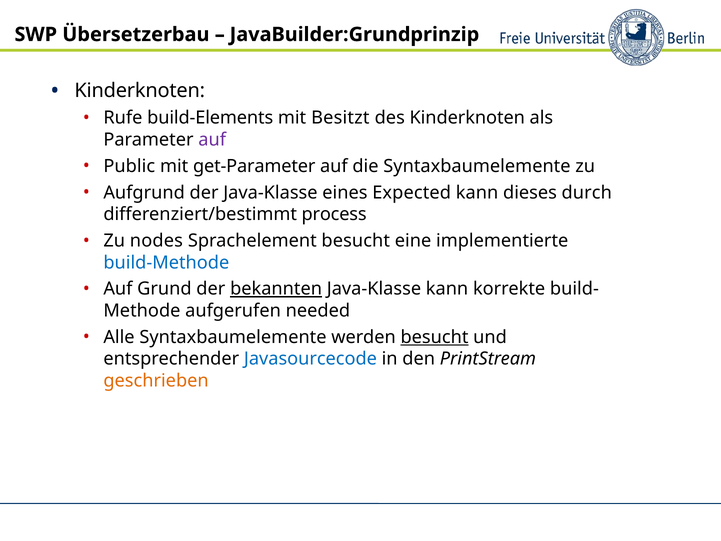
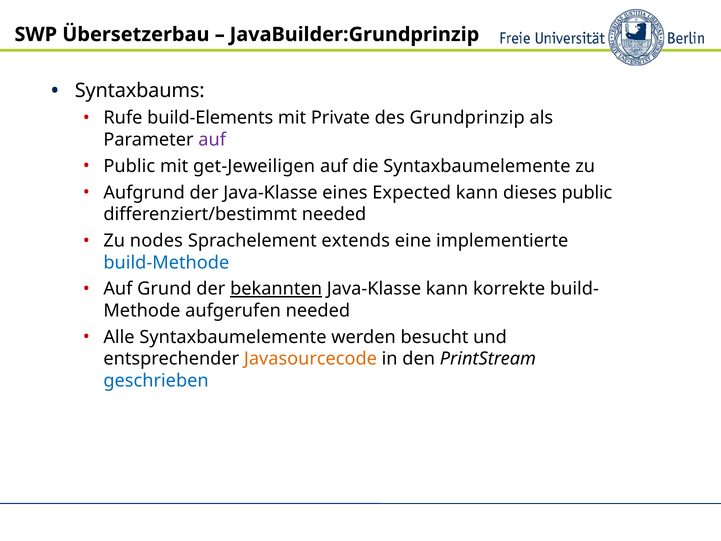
Kinderknoten at (140, 91): Kinderknoten -> Syntaxbaums
Besitzt: Besitzt -> Private
des Kinderknoten: Kinderknoten -> Grundprinzip
get-Parameter: get-Parameter -> get-Jeweiligen
dieses durch: durch -> public
differenziert/bestimmt process: process -> needed
Sprachelement besucht: besucht -> extends
besucht at (435, 337) underline: present -> none
Javasourcecode colour: blue -> orange
geschrieben colour: orange -> blue
